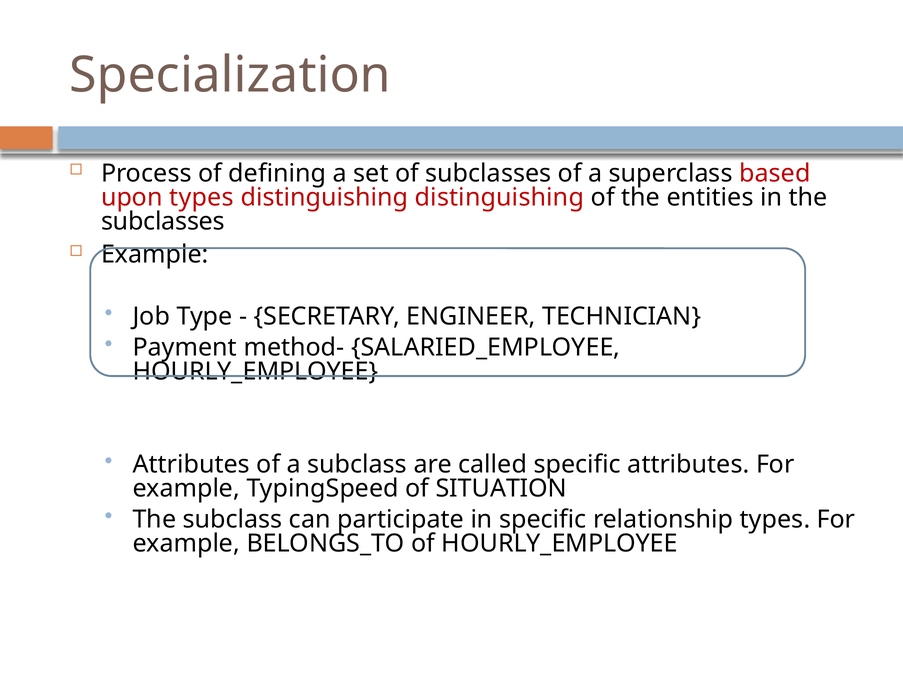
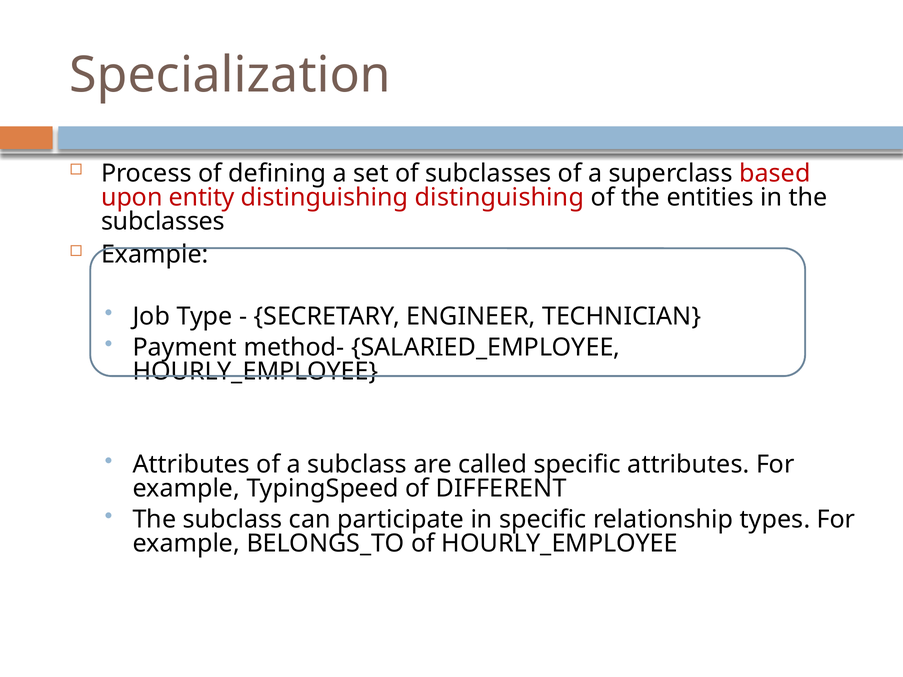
upon types: types -> entity
SITUATION: SITUATION -> DIFFERENT
